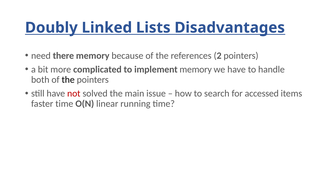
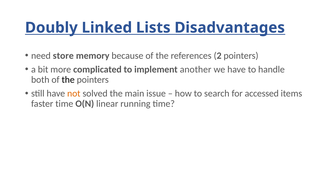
there: there -> store
implement memory: memory -> another
not colour: red -> orange
